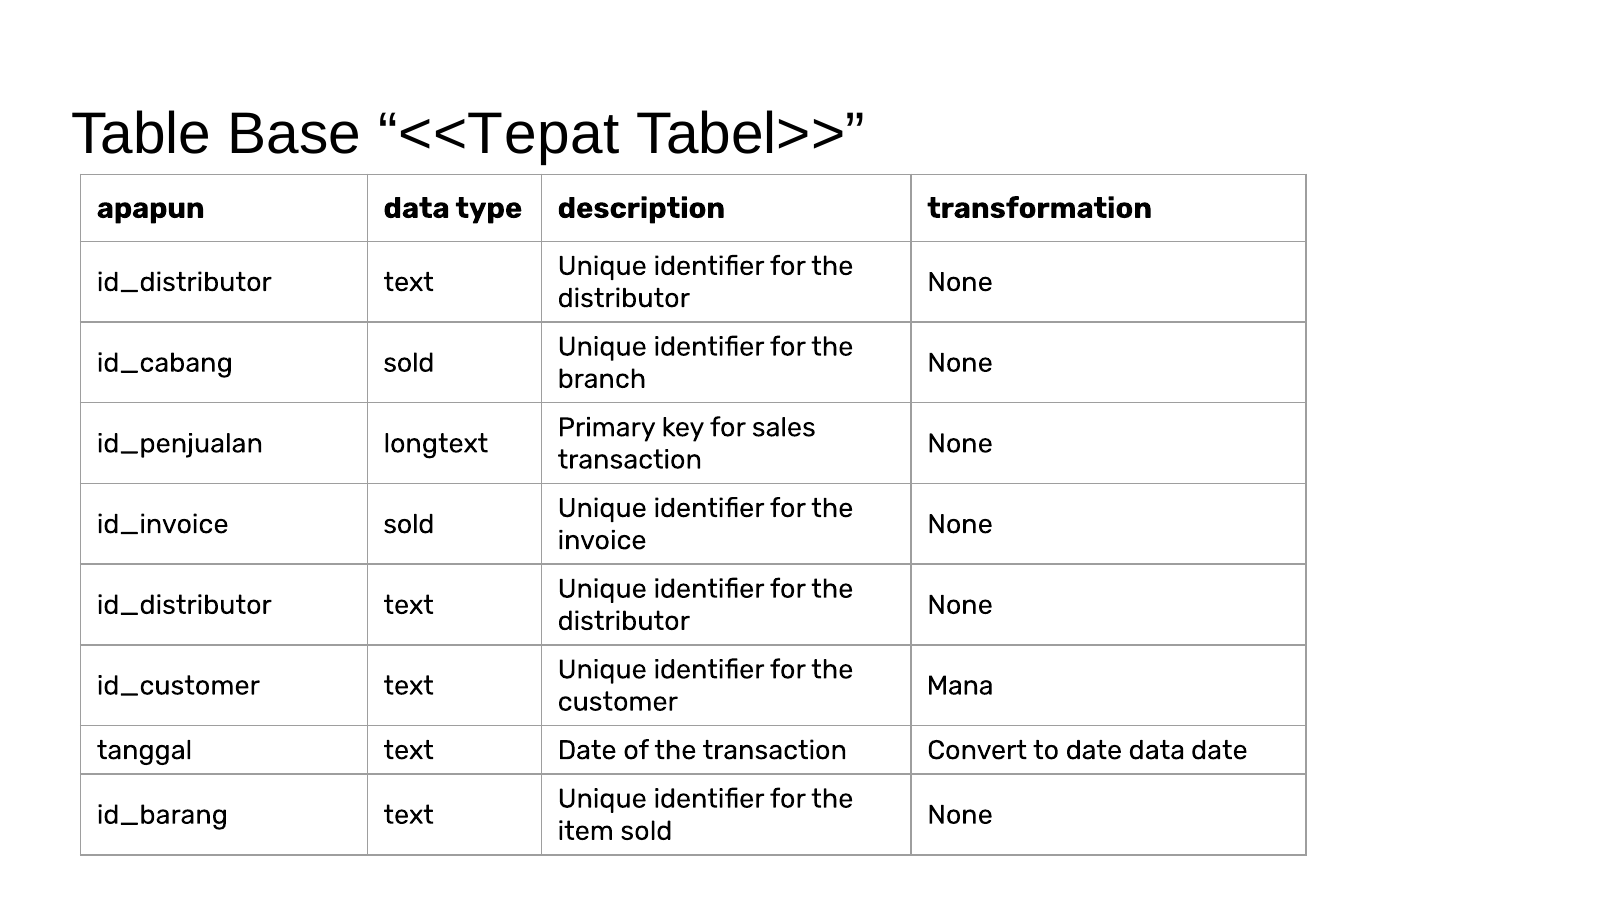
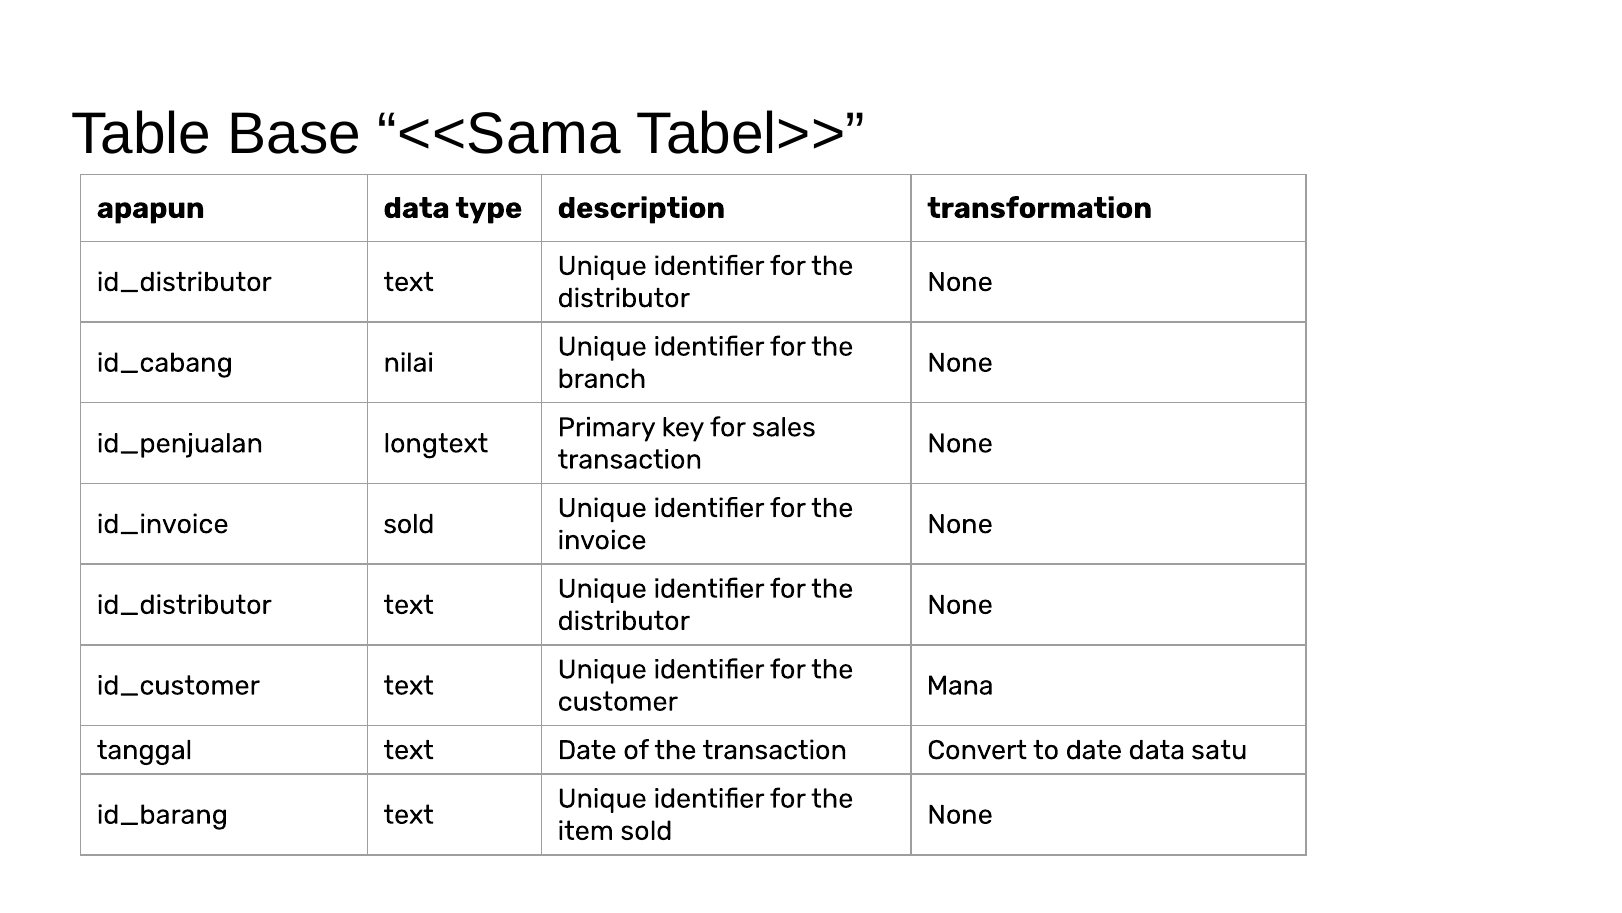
<<Tepat: <<Tepat -> <<Sama
sold at (409, 363): sold -> nilai
data date: date -> satu
